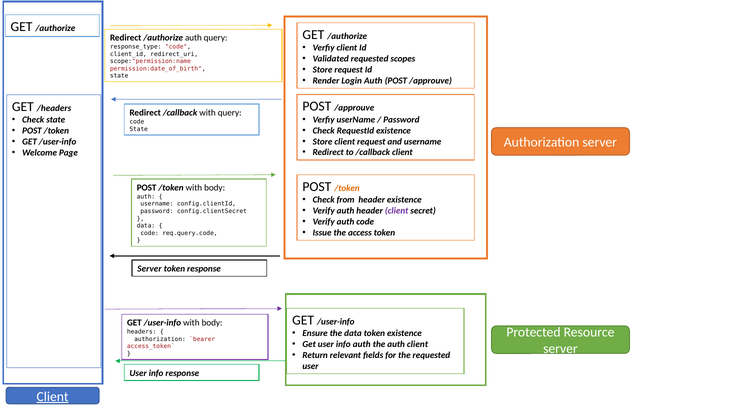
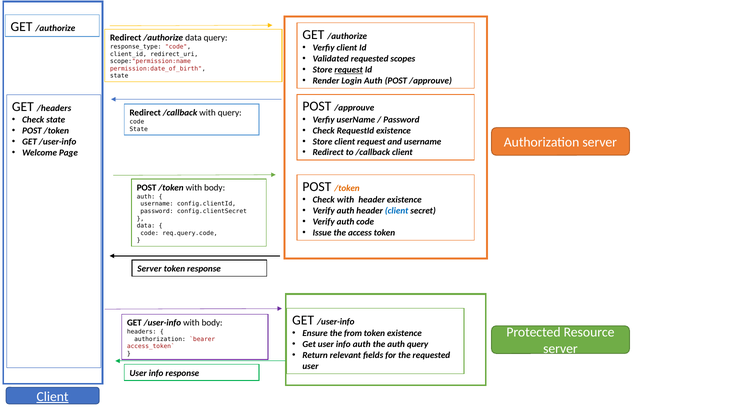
/authorize auth: auth -> data
request at (349, 70) underline: none -> present
Check from: from -> with
client at (397, 211) colour: purple -> blue
the data: data -> from
auth client: client -> query
